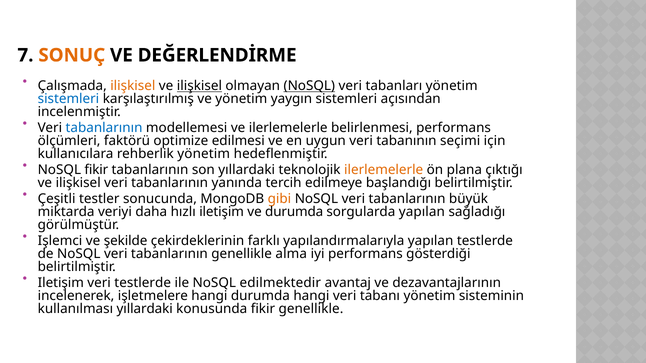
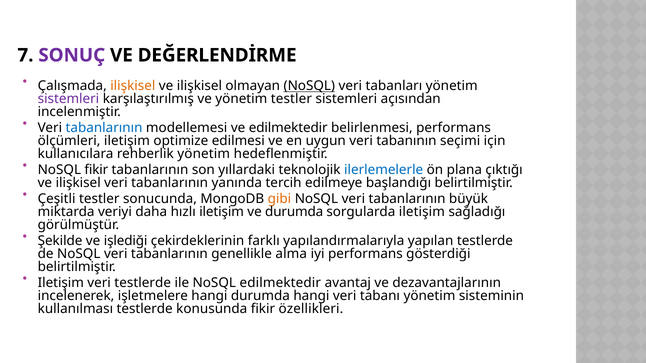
SONUÇ colour: orange -> purple
ilişkisel at (199, 86) underline: present -> none
sistemleri at (68, 99) colour: blue -> purple
yönetim yaygın: yaygın -> testler
ve ilerlemelerle: ilerlemelerle -> edilmektedir
ölçümleri faktörü: faktörü -> iletişim
ilerlemelerle at (384, 170) colour: orange -> blue
sorgularda yapılan: yapılan -> iletişim
Işlemci: Işlemci -> Şekilde
şekilde: şekilde -> işlediği
kullanılması yıllardaki: yıllardaki -> testlerde
fikir genellikle: genellikle -> özellikleri
